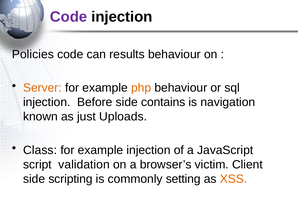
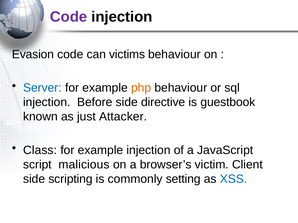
Policies: Policies -> Evasion
results: results -> victims
Server colour: orange -> blue
contains: contains -> directive
navigation: navigation -> guestbook
Uploads: Uploads -> Attacker
validation: validation -> malicious
XSS colour: orange -> blue
